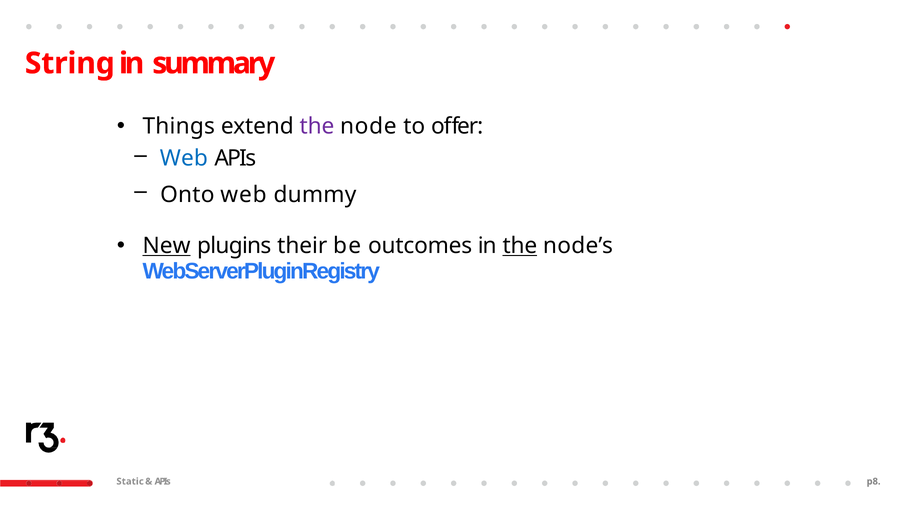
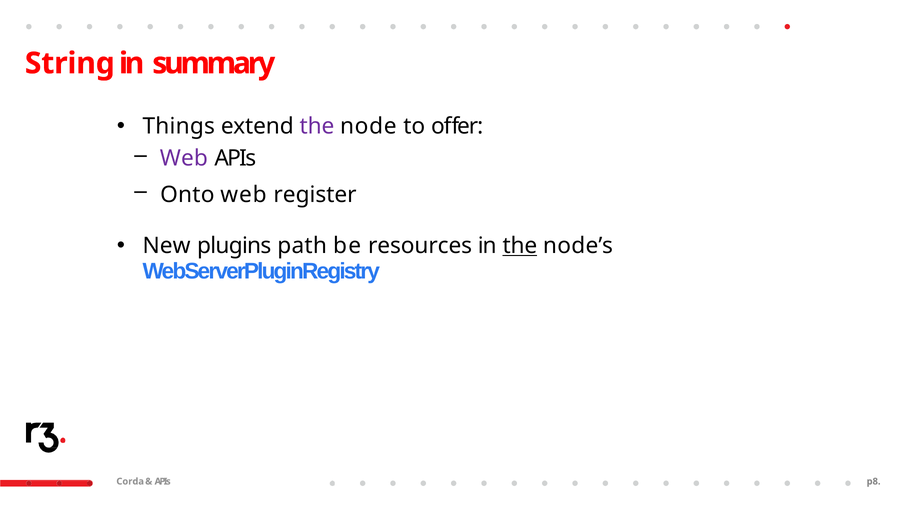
Web at (184, 158) colour: blue -> purple
dummy: dummy -> register
New underline: present -> none
their: their -> path
outcomes: outcomes -> resources
Static: Static -> Corda
